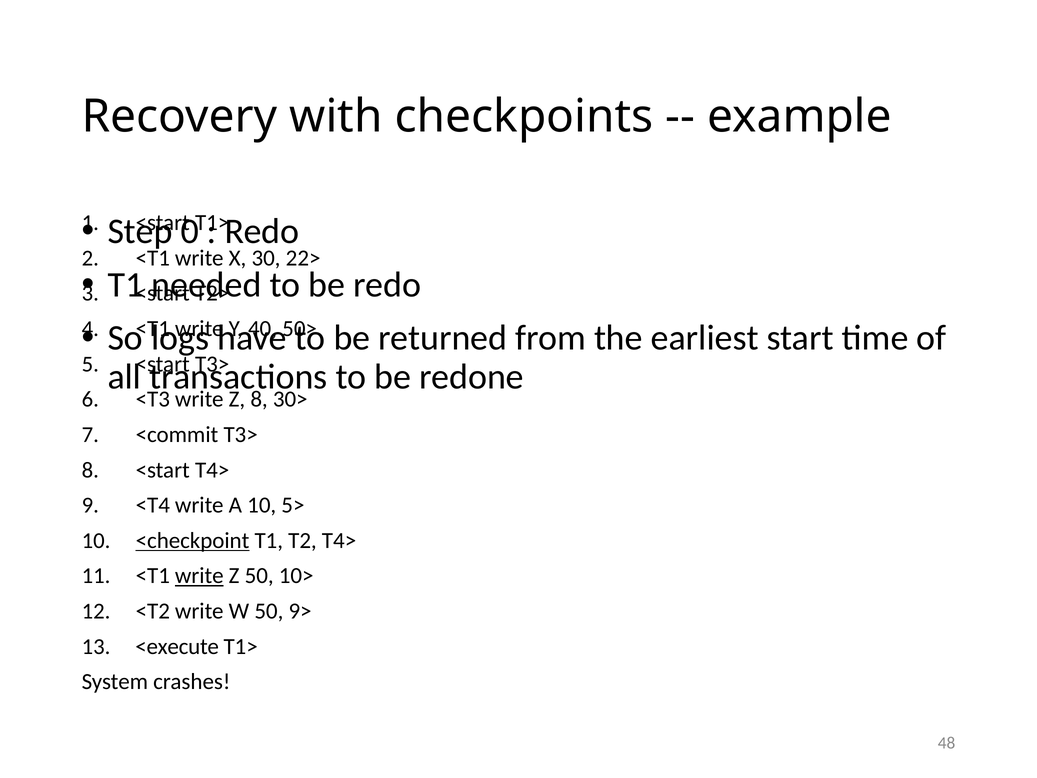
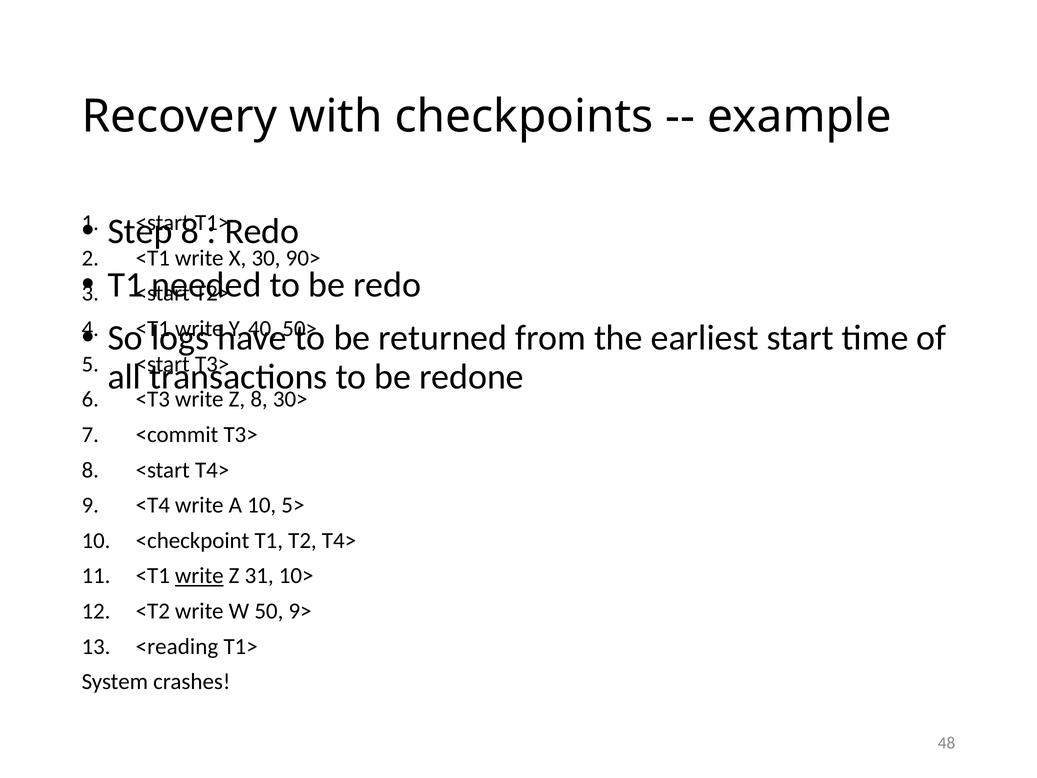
0 at (190, 231): 0 -> 8
22>: 22> -> 90>
<checkpoint underline: present -> none
Z 50: 50 -> 31
<execute: <execute -> <reading
